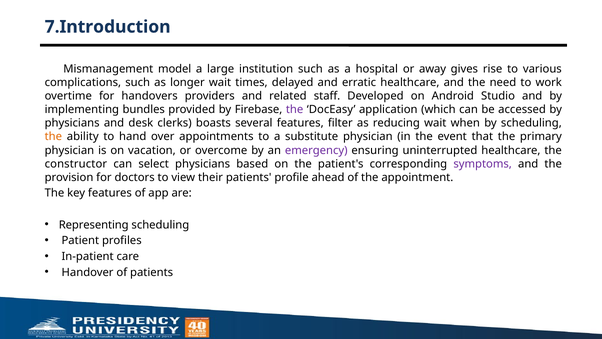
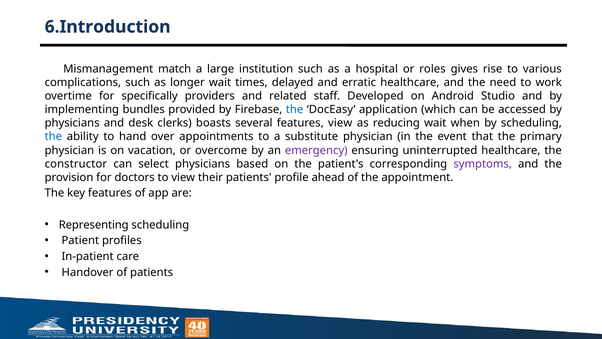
7.Introduction: 7.Introduction -> 6.Introduction
model: model -> match
away: away -> roles
handovers: handovers -> specifically
the at (295, 109) colour: purple -> blue
features filter: filter -> view
the at (53, 137) colour: orange -> blue
